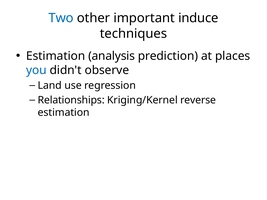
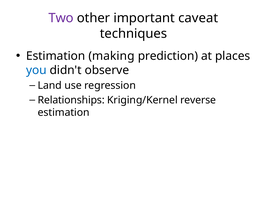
Two colour: blue -> purple
induce: induce -> caveat
analysis: analysis -> making
